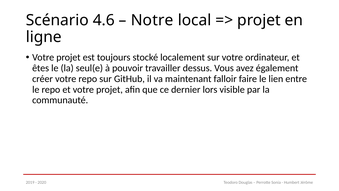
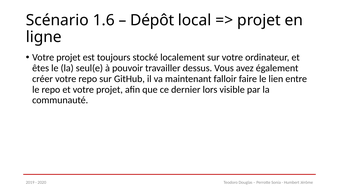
4.6: 4.6 -> 1.6
Notre: Notre -> Dépôt
